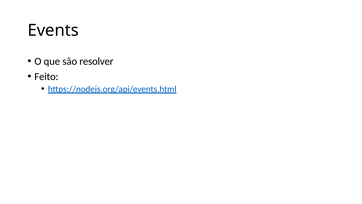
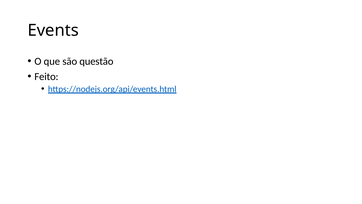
resolver: resolver -> questão
